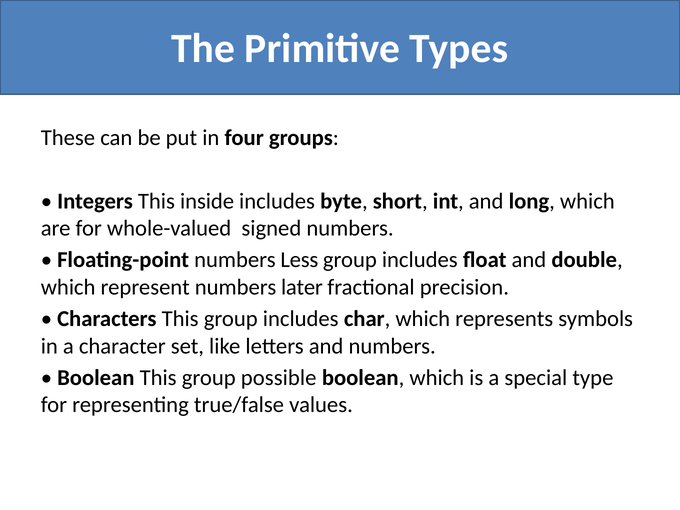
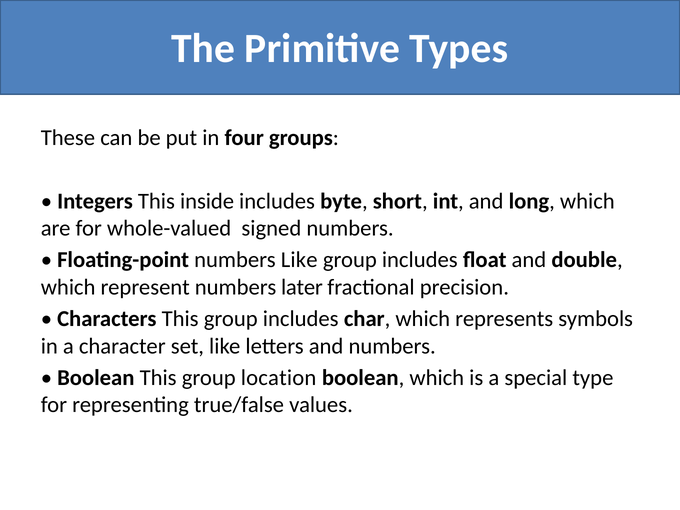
numbers Less: Less -> Like
possible: possible -> location
